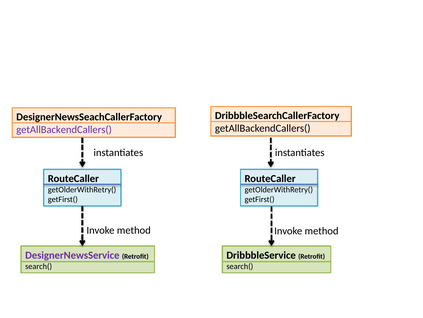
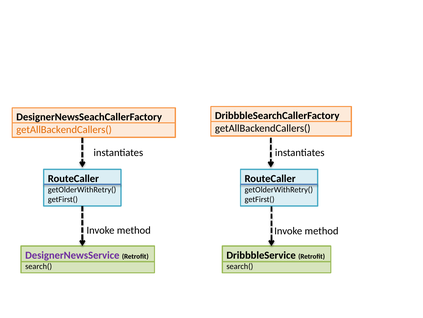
getAllBackendCallers( at (64, 129) colour: purple -> orange
